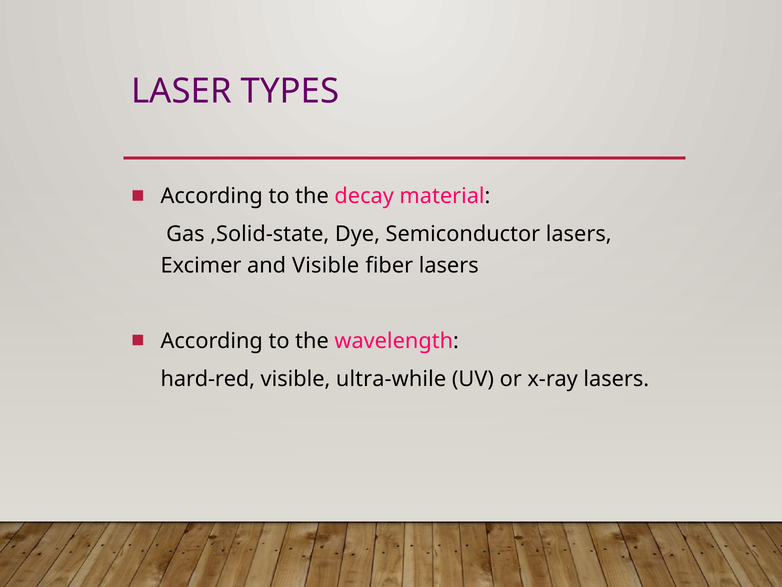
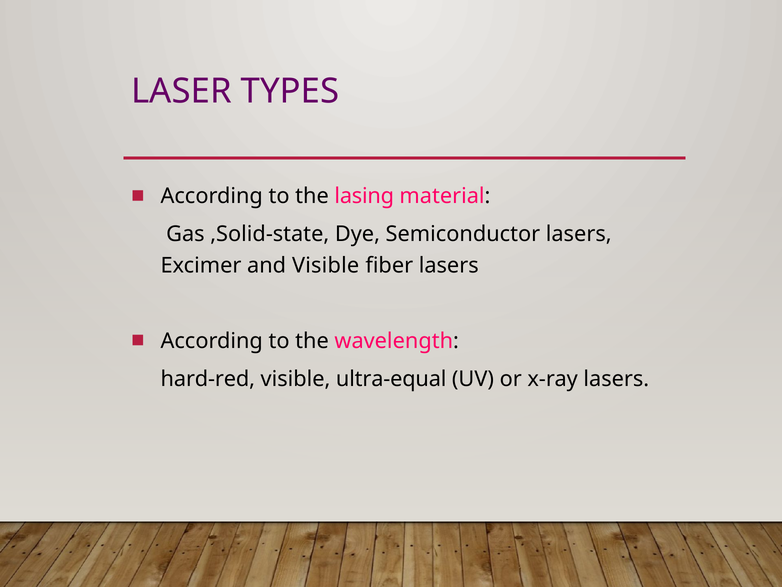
decay: decay -> lasing
ultra-while: ultra-while -> ultra-equal
